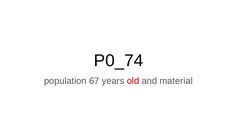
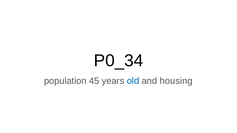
P0_74: P0_74 -> P0_34
67: 67 -> 45
old colour: red -> blue
material: material -> housing
